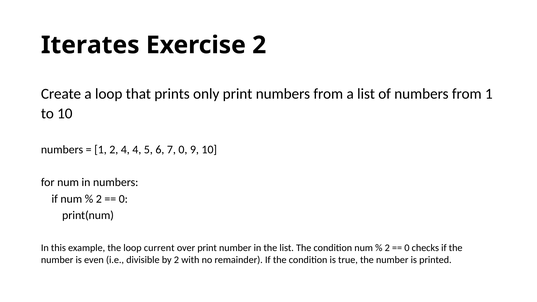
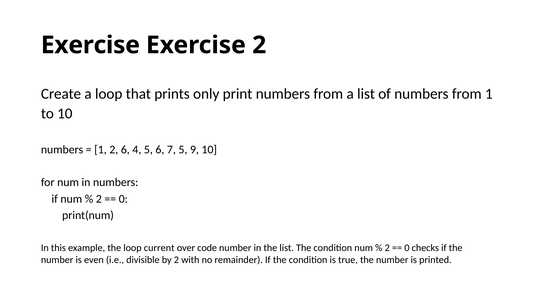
Iterates at (90, 45): Iterates -> Exercise
2 4: 4 -> 6
7 0: 0 -> 5
over print: print -> code
